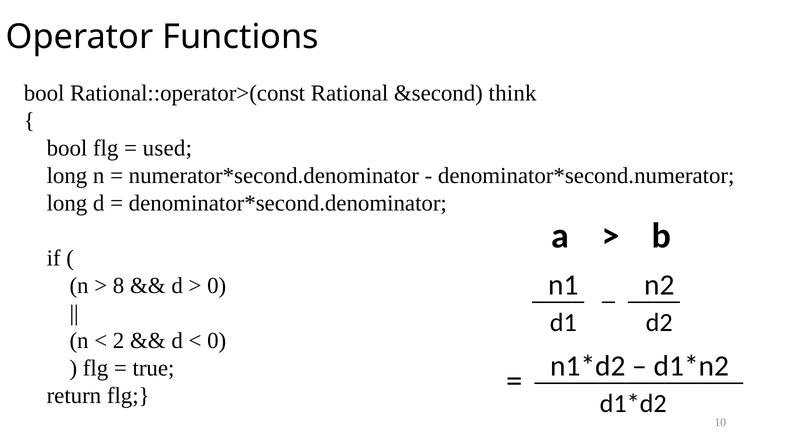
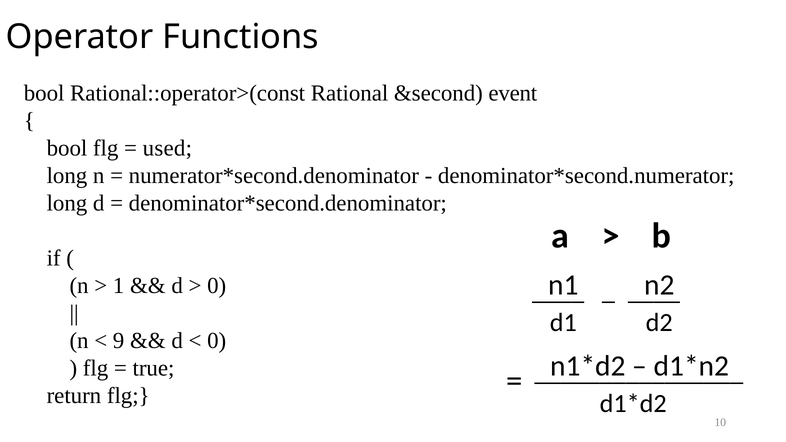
think: think -> event
8: 8 -> 1
2: 2 -> 9
